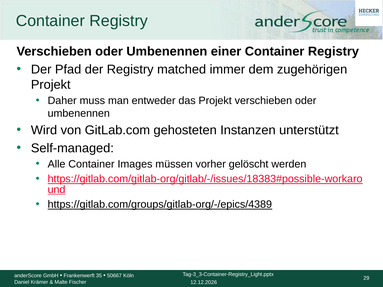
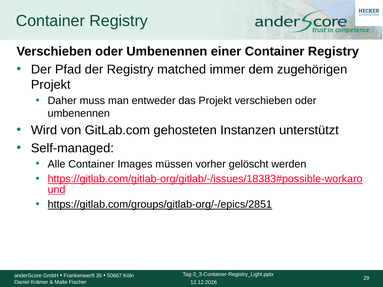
https://gitlab.com/groups/gitlab-org/-/epics/4389: https://gitlab.com/groups/gitlab-org/-/epics/4389 -> https://gitlab.com/groups/gitlab-org/-/epics/2851
